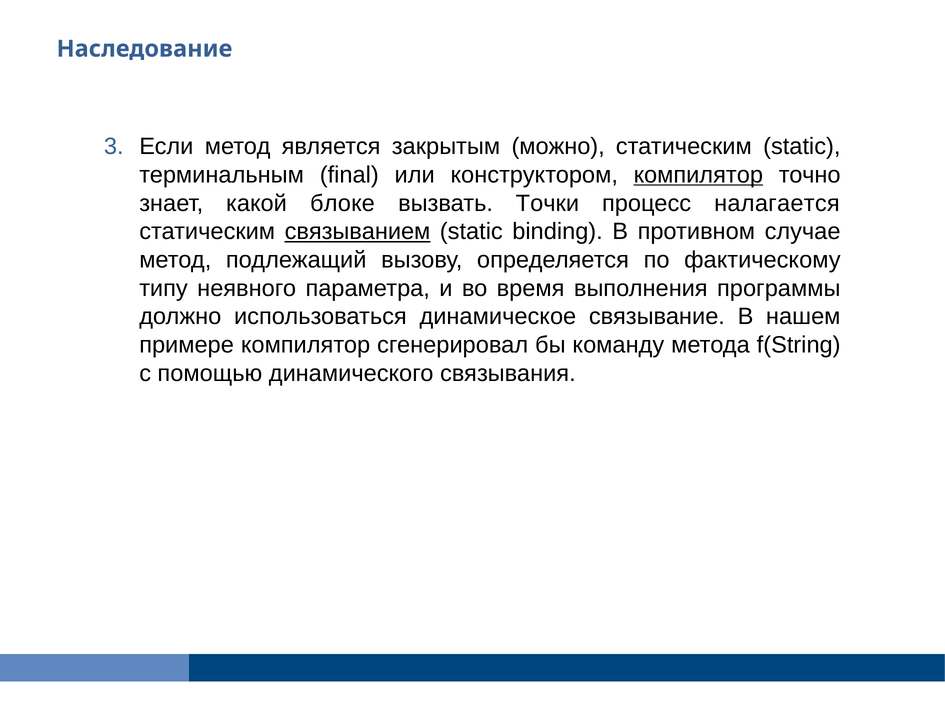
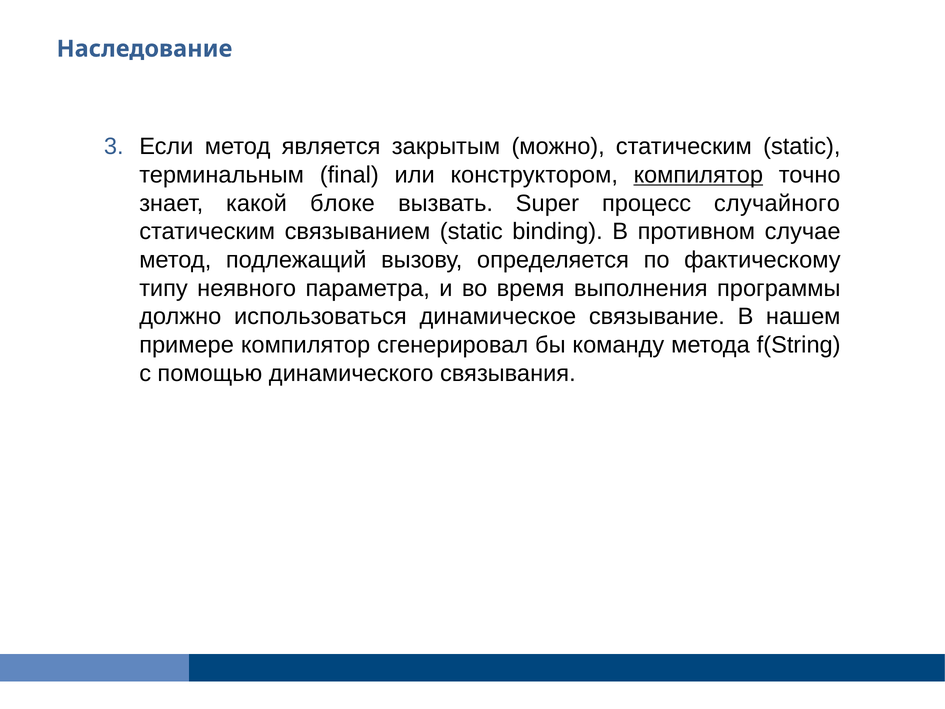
Точки: Точки -> Super
налагается: налагается -> случайного
связыванием underline: present -> none
